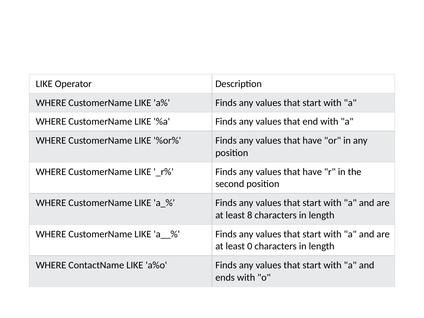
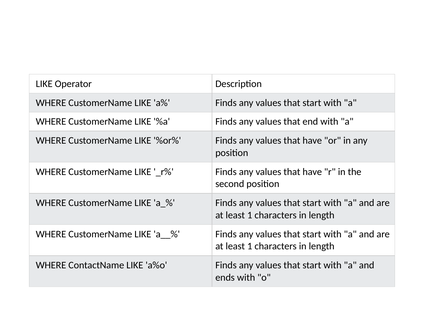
8 at (250, 215): 8 -> 1
0 at (250, 246): 0 -> 1
